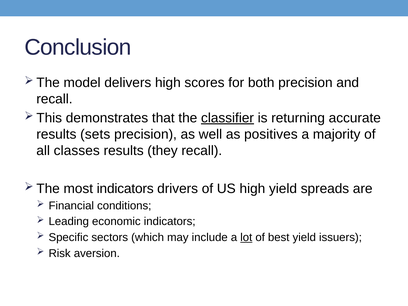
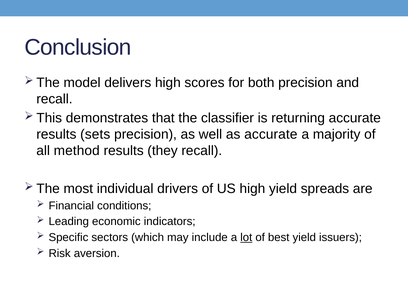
classifier underline: present -> none
as positives: positives -> accurate
classes: classes -> method
most indicators: indicators -> individual
